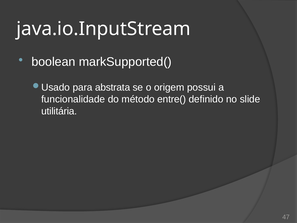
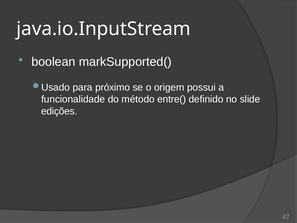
abstrata: abstrata -> próximo
utilitária: utilitária -> edições
